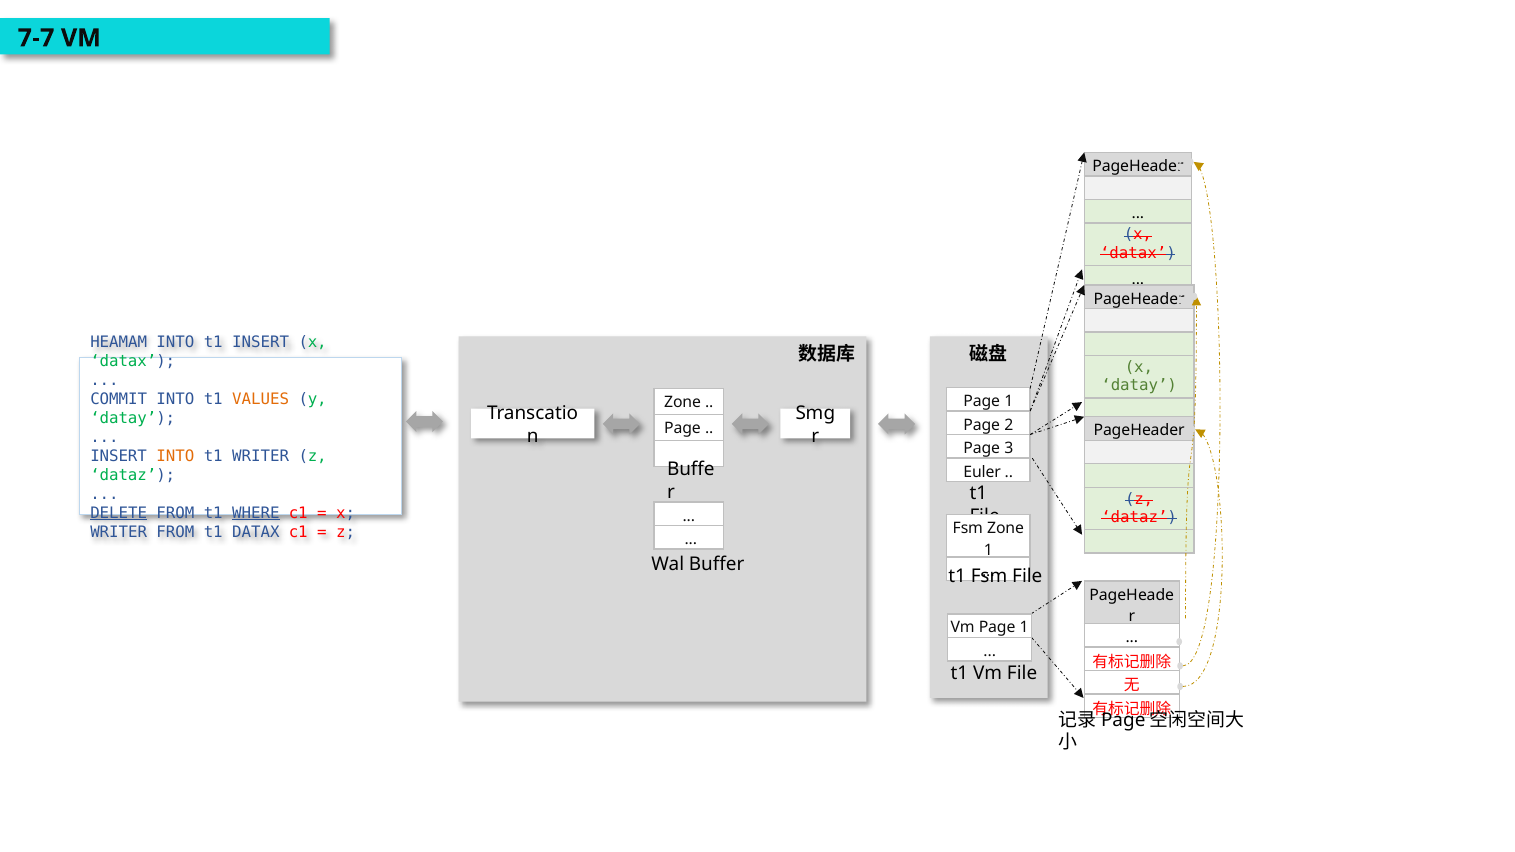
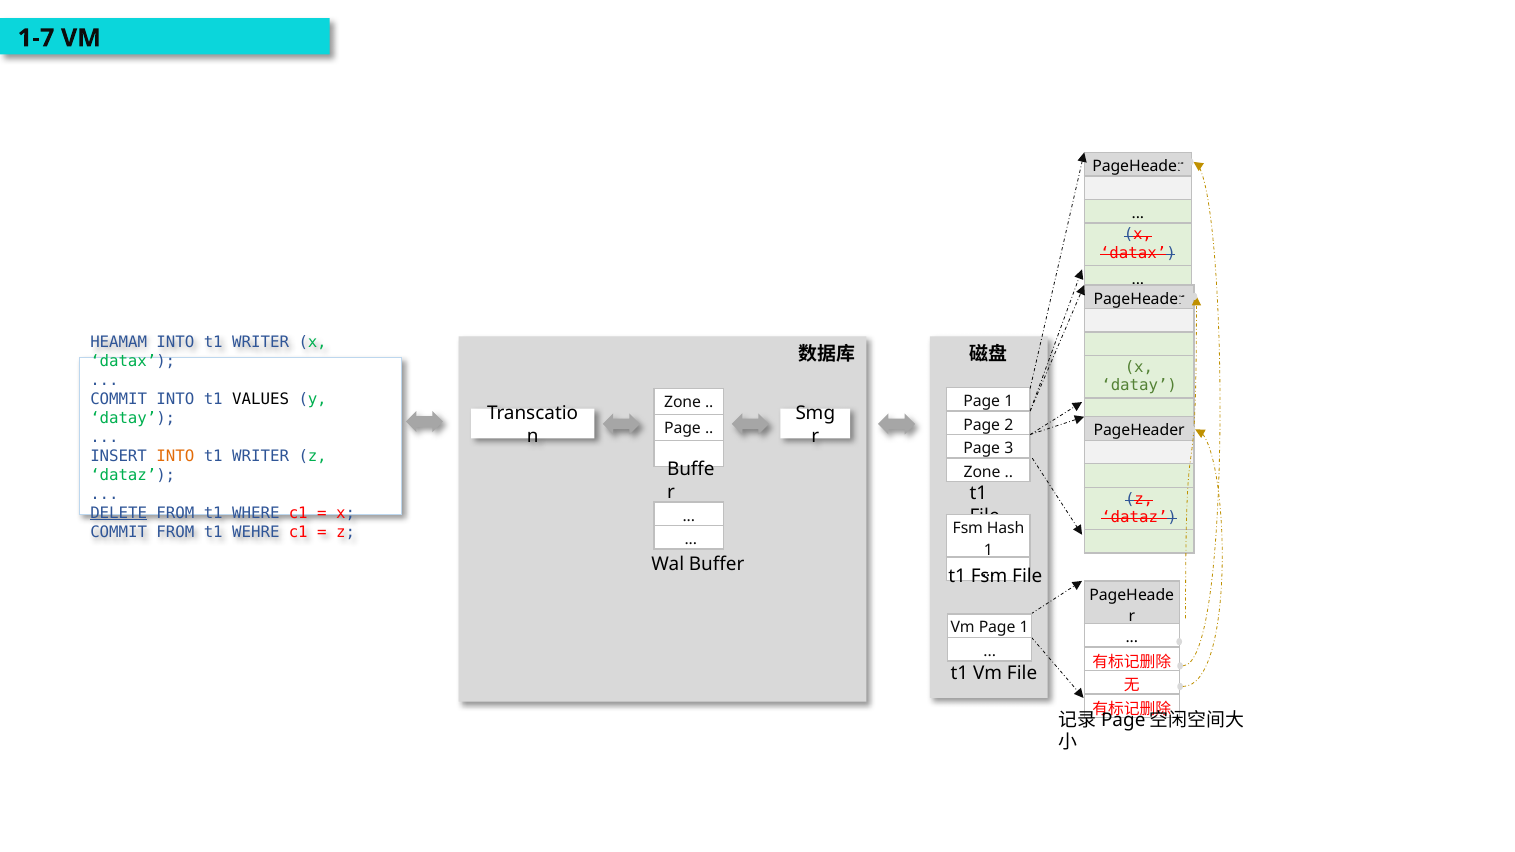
7-7: 7-7 -> 1-7
INSERT at (261, 342): INSERT -> WRITER
VALUES colour: orange -> black
Euler at (982, 472): Euler -> Zone
WHERE underline: present -> none
Fsm Zone: Zone -> Hash
WRITER at (119, 532): WRITER -> COMMIT
t1 DATAX: DATAX -> WEHRE
